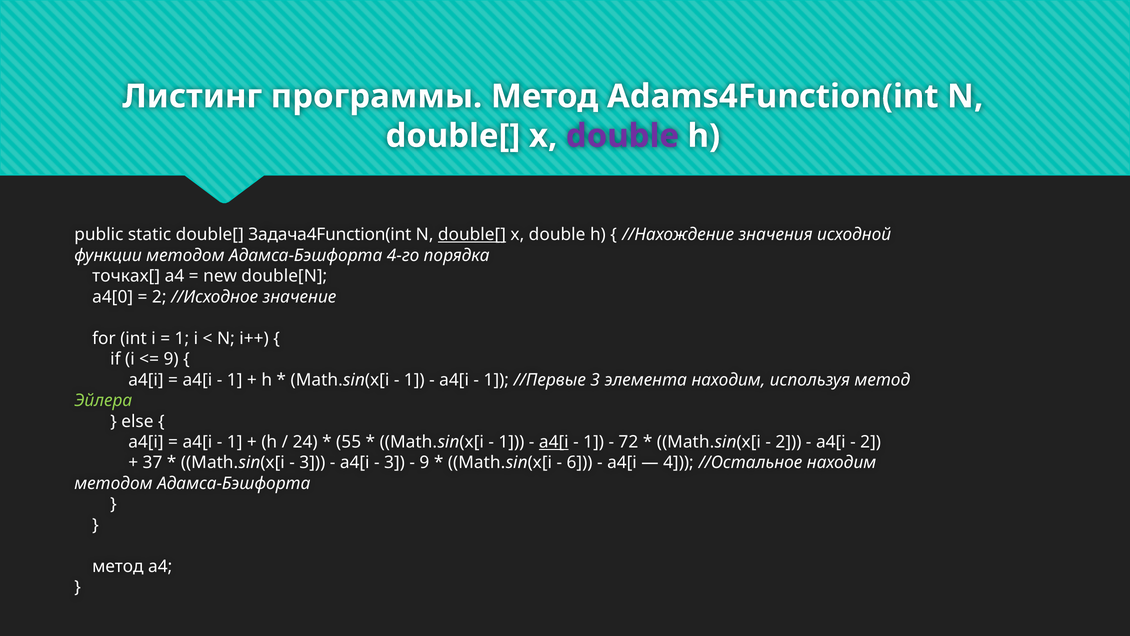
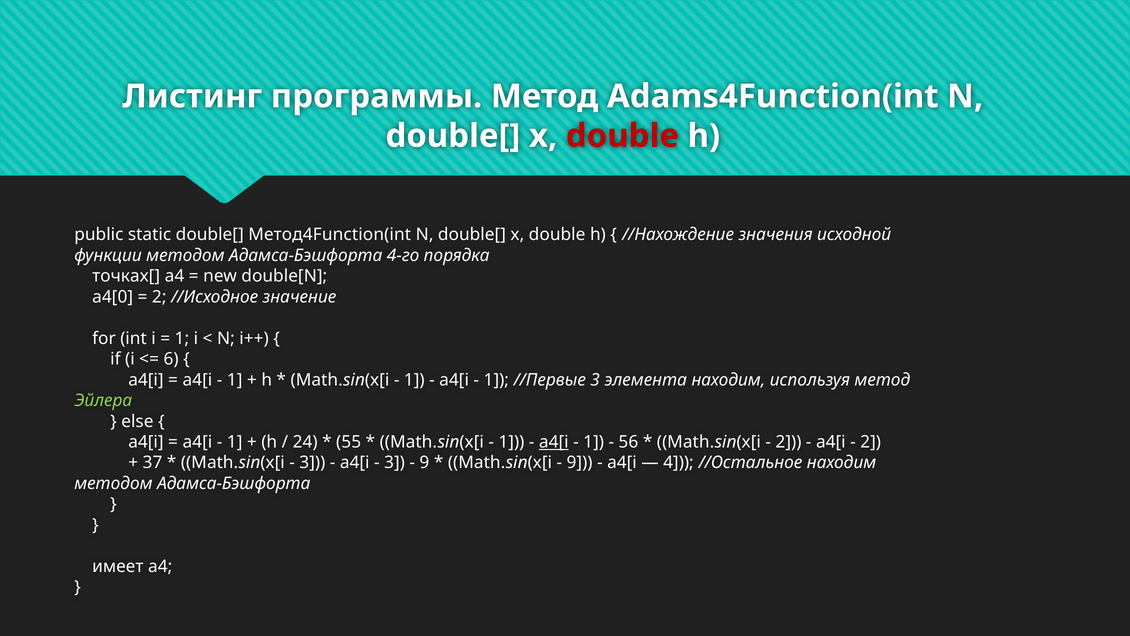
double at (622, 136) colour: purple -> red
Задача4Function(int: Задача4Function(int -> Метод4Function(int
double[ at (472, 234) underline: present -> none
9 at (171, 359): 9 -> 6
72: 72 -> 56
6 at (580, 463): 6 -> 9
метод at (118, 566): метод -> имеет
